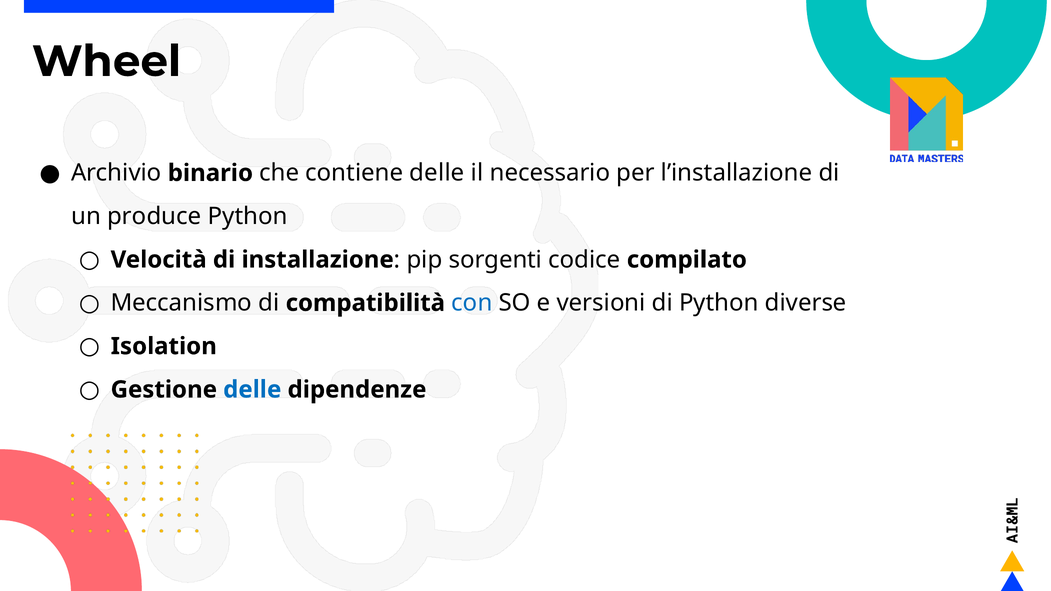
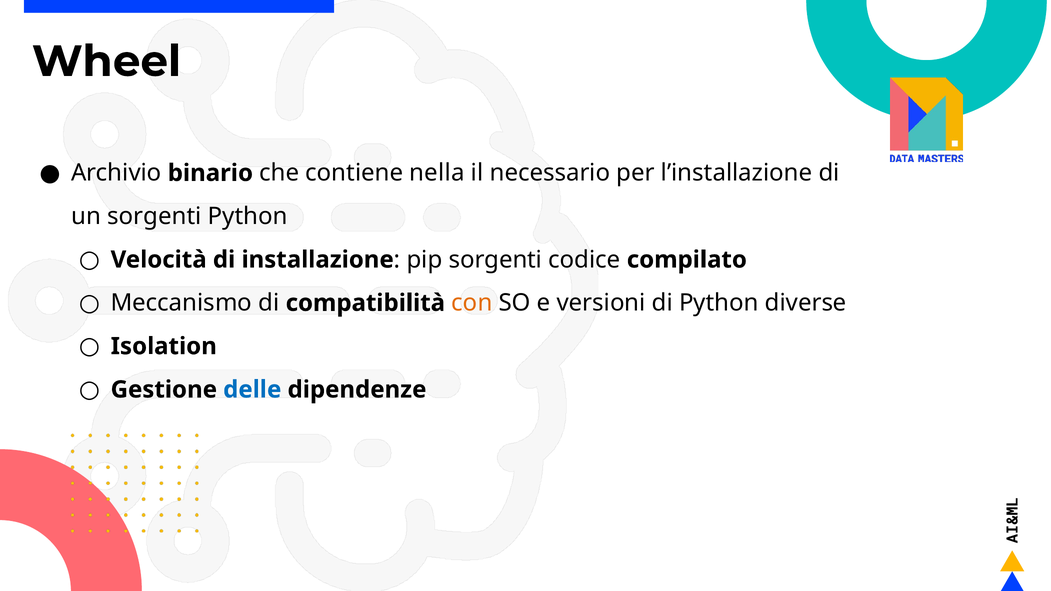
contiene delle: delle -> nella
un produce: produce -> sorgenti
con colour: blue -> orange
